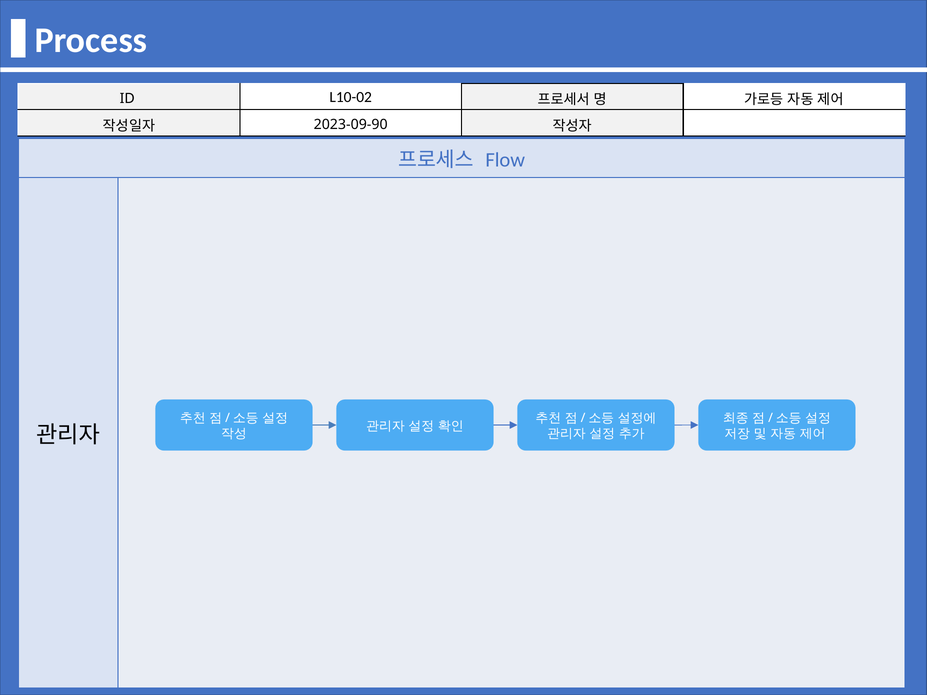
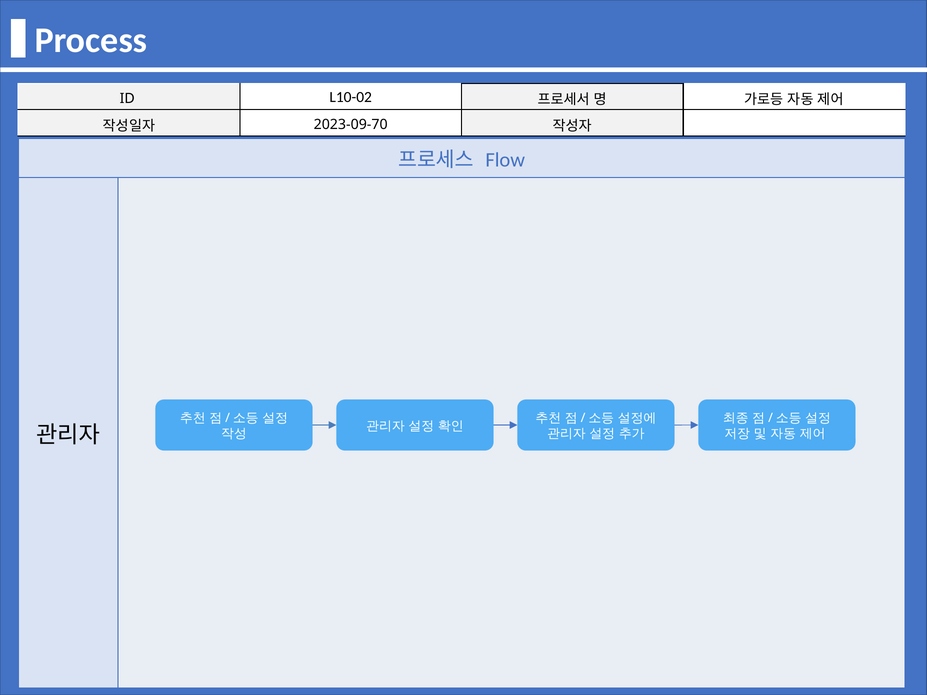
2023-09-90: 2023-09-90 -> 2023-09-70
